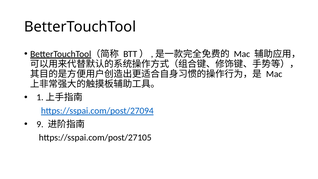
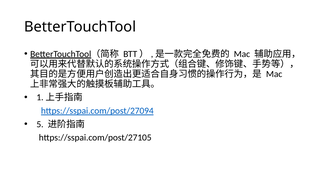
9: 9 -> 5
